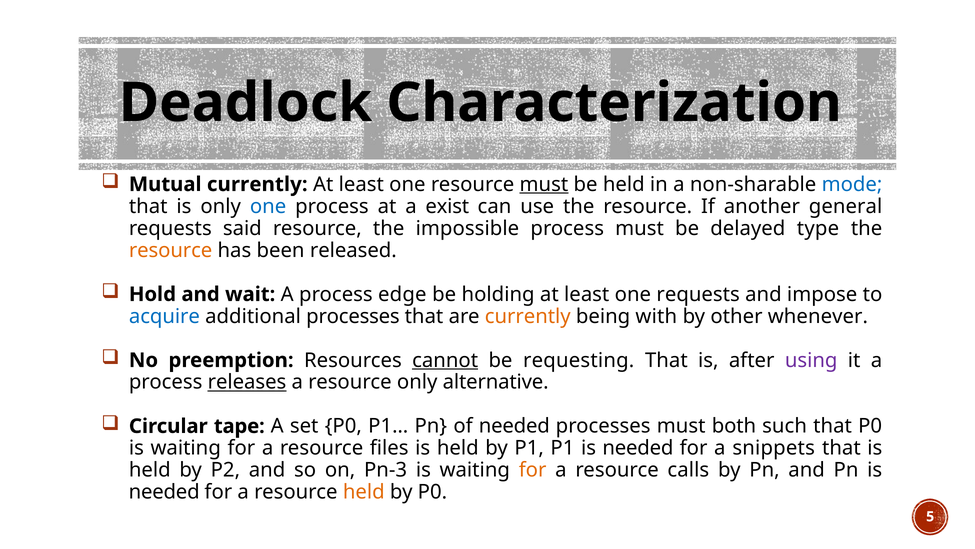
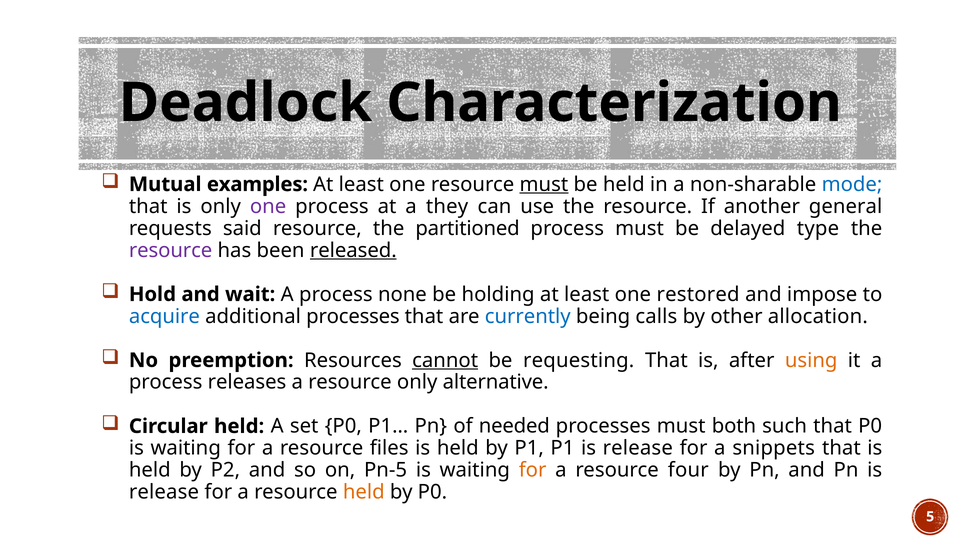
Mutual currently: currently -> examples
one at (268, 206) colour: blue -> purple
exist: exist -> they
impossible: impossible -> partitioned
resource at (171, 250) colour: orange -> purple
released underline: none -> present
edge: edge -> none
one requests: requests -> restored
currently at (528, 316) colour: orange -> blue
with: with -> calls
whenever: whenever -> allocation
using colour: purple -> orange
releases underline: present -> none
Circular tape: tape -> held
P1 is needed: needed -> release
Pn-3: Pn-3 -> Pn-5
calls: calls -> four
needed at (164, 492): needed -> release
